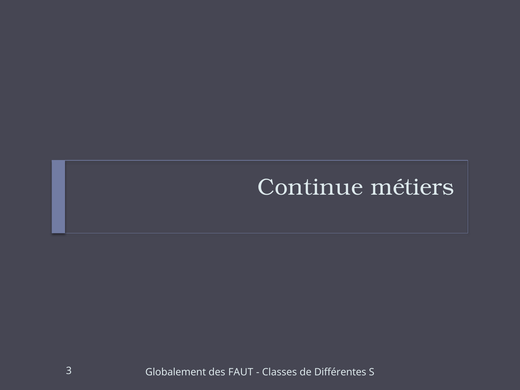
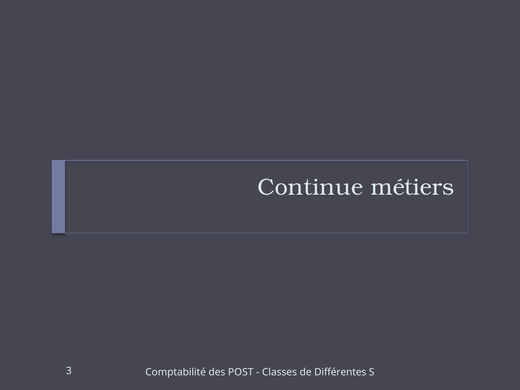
Globalement: Globalement -> Comptabilité
FAUT: FAUT -> POST
